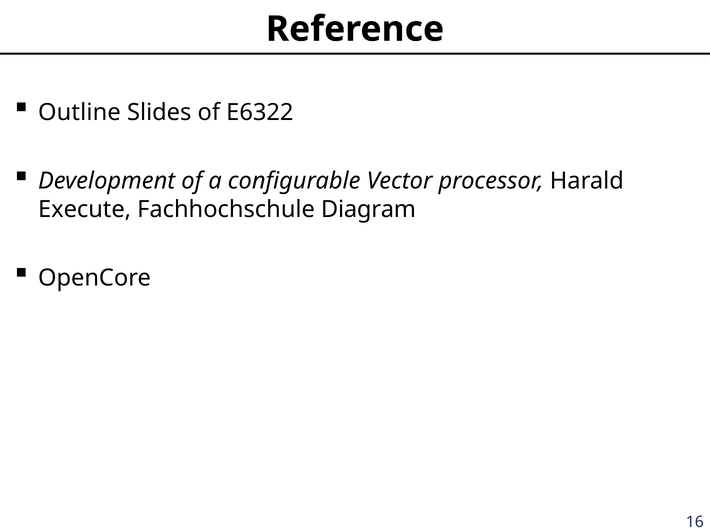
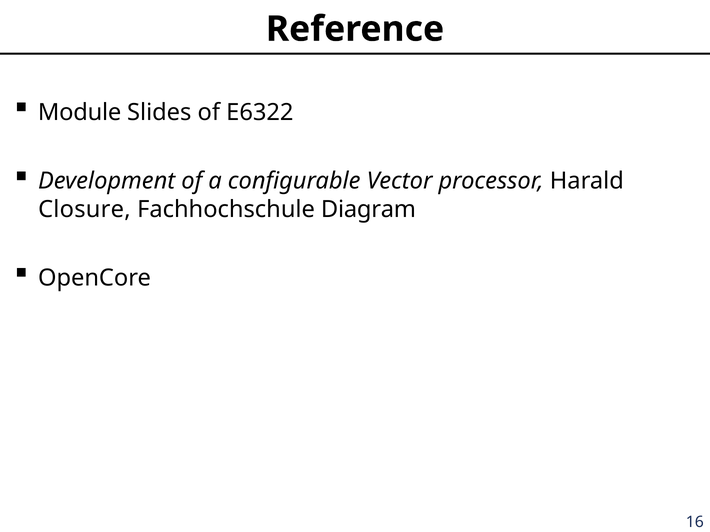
Outline: Outline -> Module
Execute: Execute -> Closure
